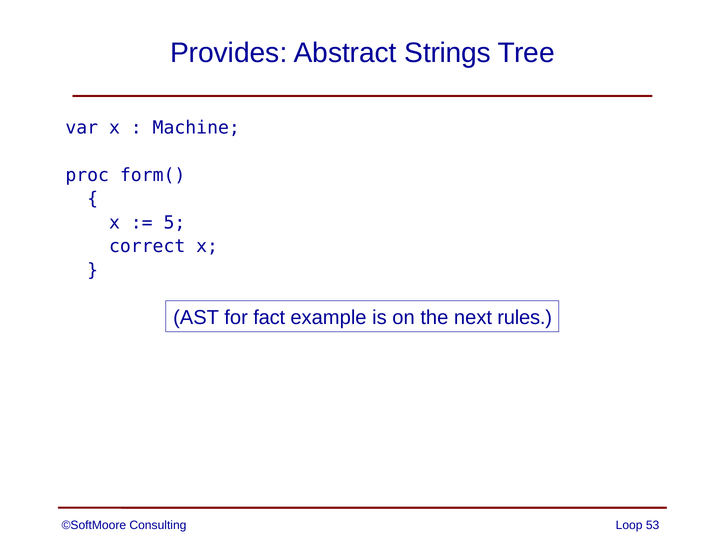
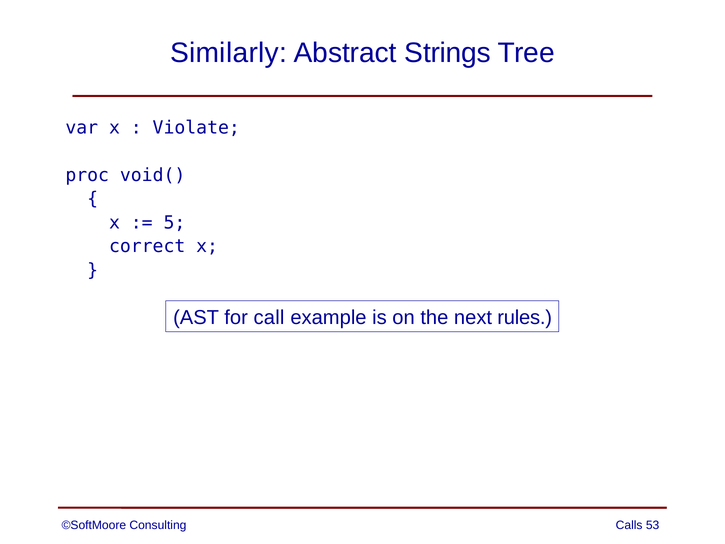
Provides: Provides -> Similarly
Machine: Machine -> Violate
form(: form( -> void(
fact: fact -> call
Loop: Loop -> Calls
